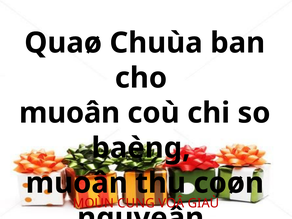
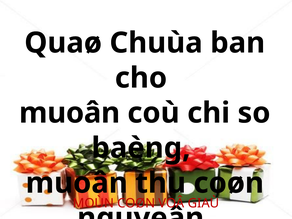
CUNG at (136, 203): CUNG -> COØN
